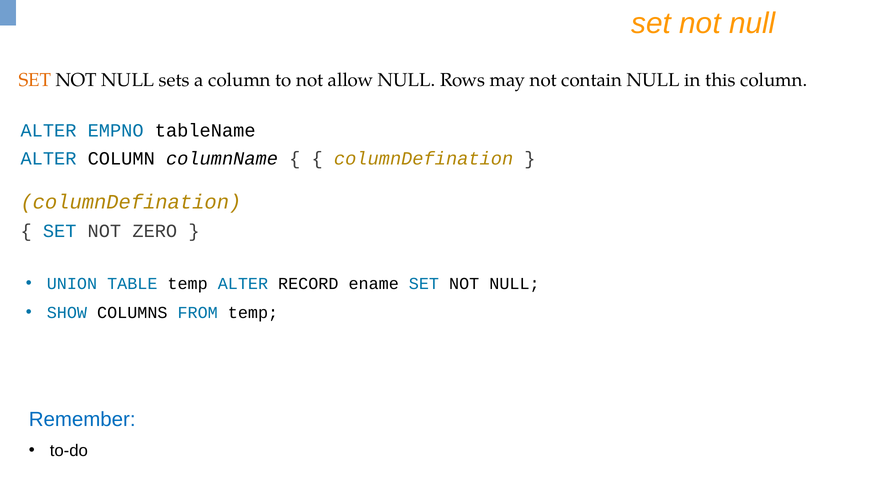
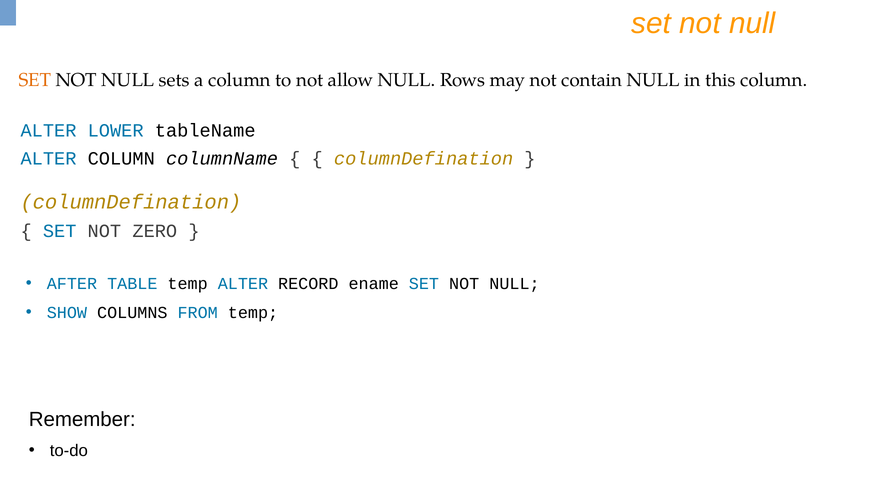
EMPNO: EMPNO -> LOWER
UNION: UNION -> AFTER
Remember colour: blue -> black
